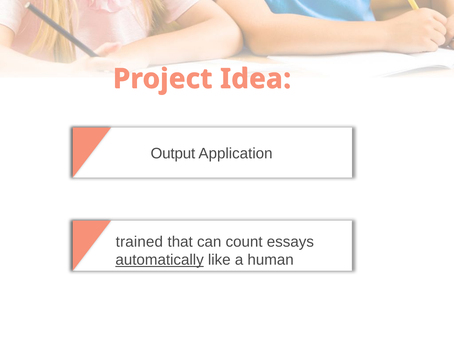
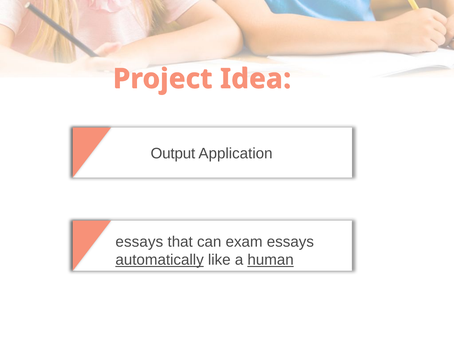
trained at (139, 241): trained -> essays
count: count -> exam
human underline: none -> present
